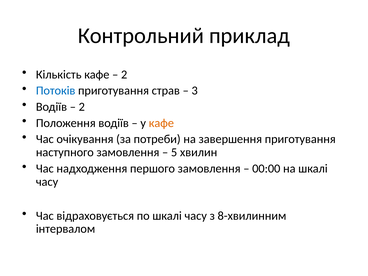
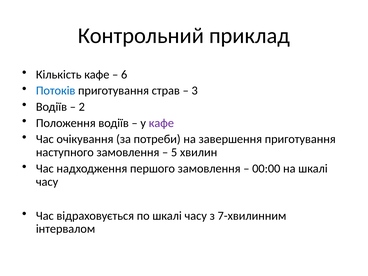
2 at (124, 74): 2 -> 6
кафе at (161, 123) colour: orange -> purple
8-хвилинним: 8-хвилинним -> 7-хвилинним
